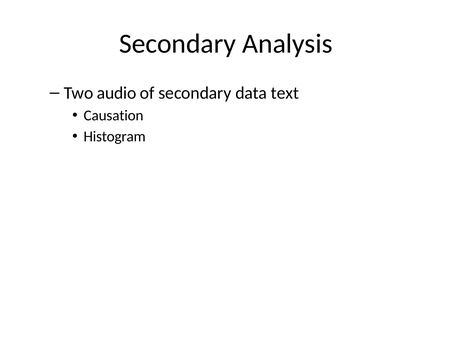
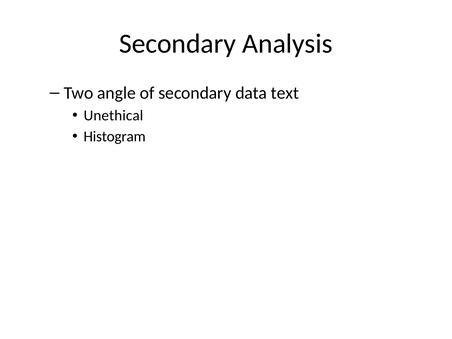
audio: audio -> angle
Causation: Causation -> Unethical
